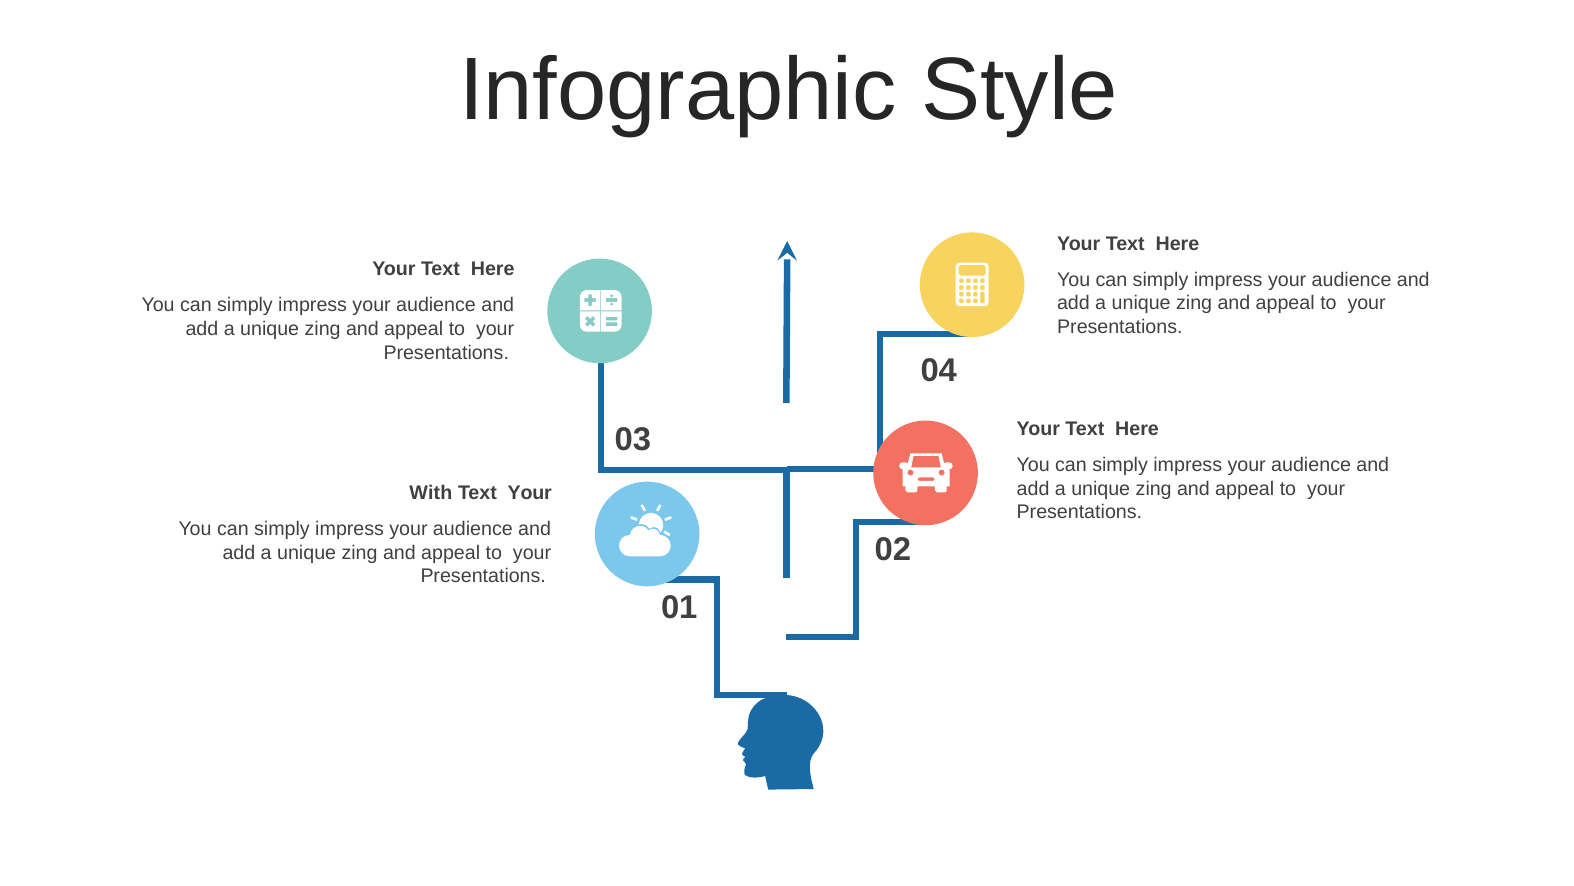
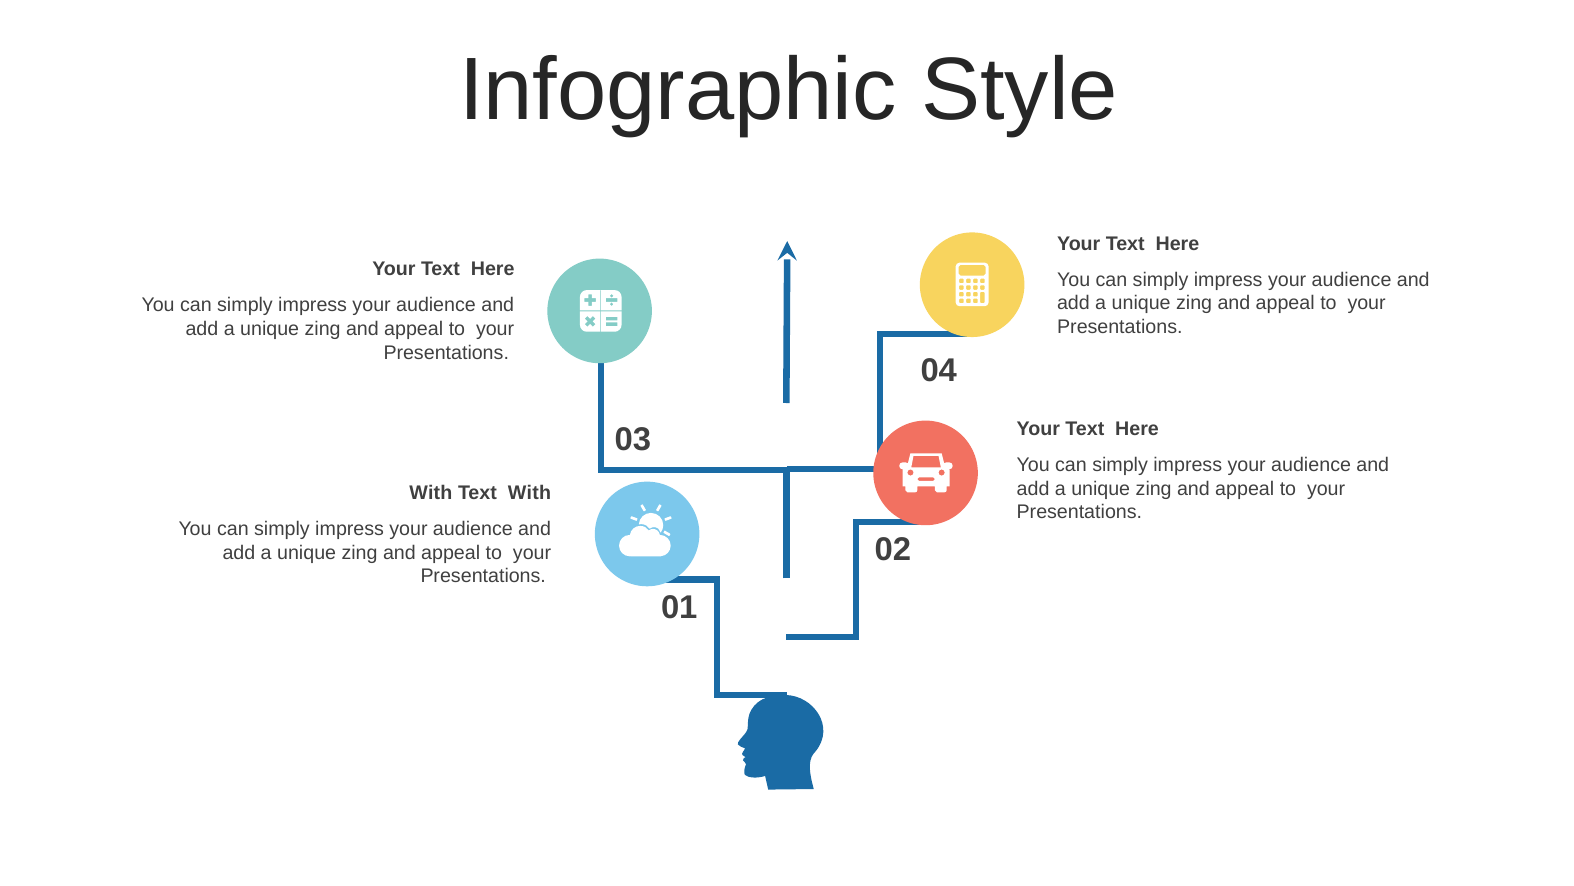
Text Your: Your -> With
